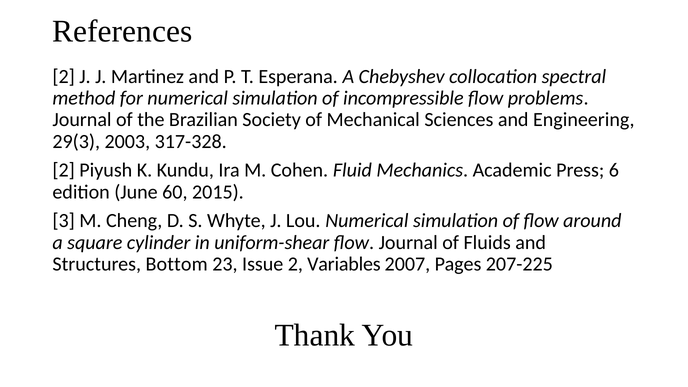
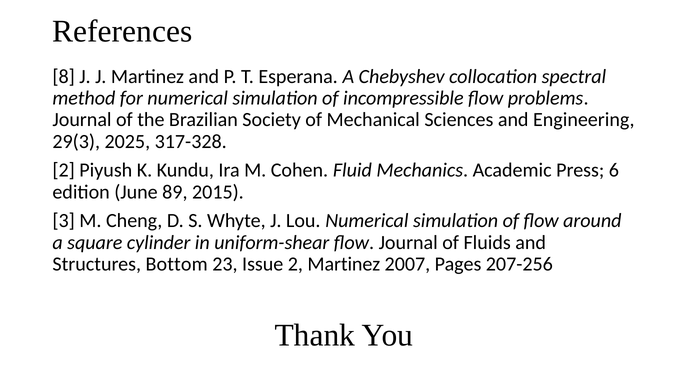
2 at (64, 77): 2 -> 8
2003: 2003 -> 2025
60: 60 -> 89
2 Variables: Variables -> Martinez
207-225: 207-225 -> 207-256
